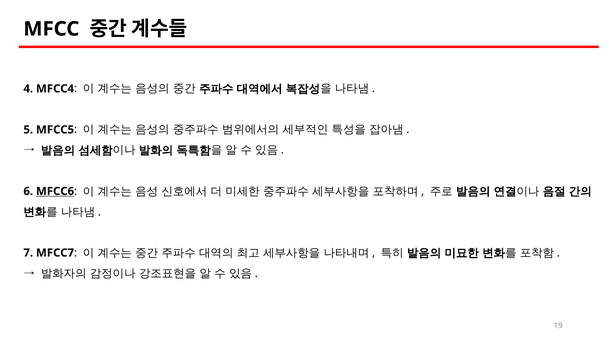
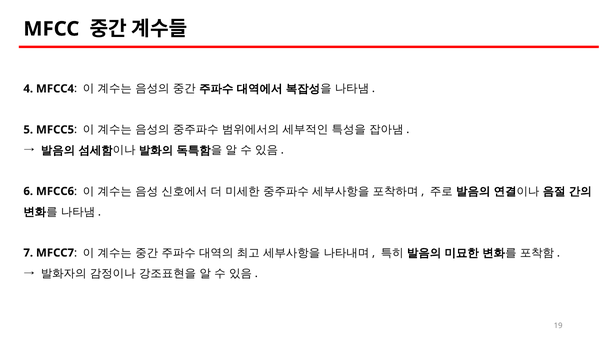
MFCC6 underline: present -> none
